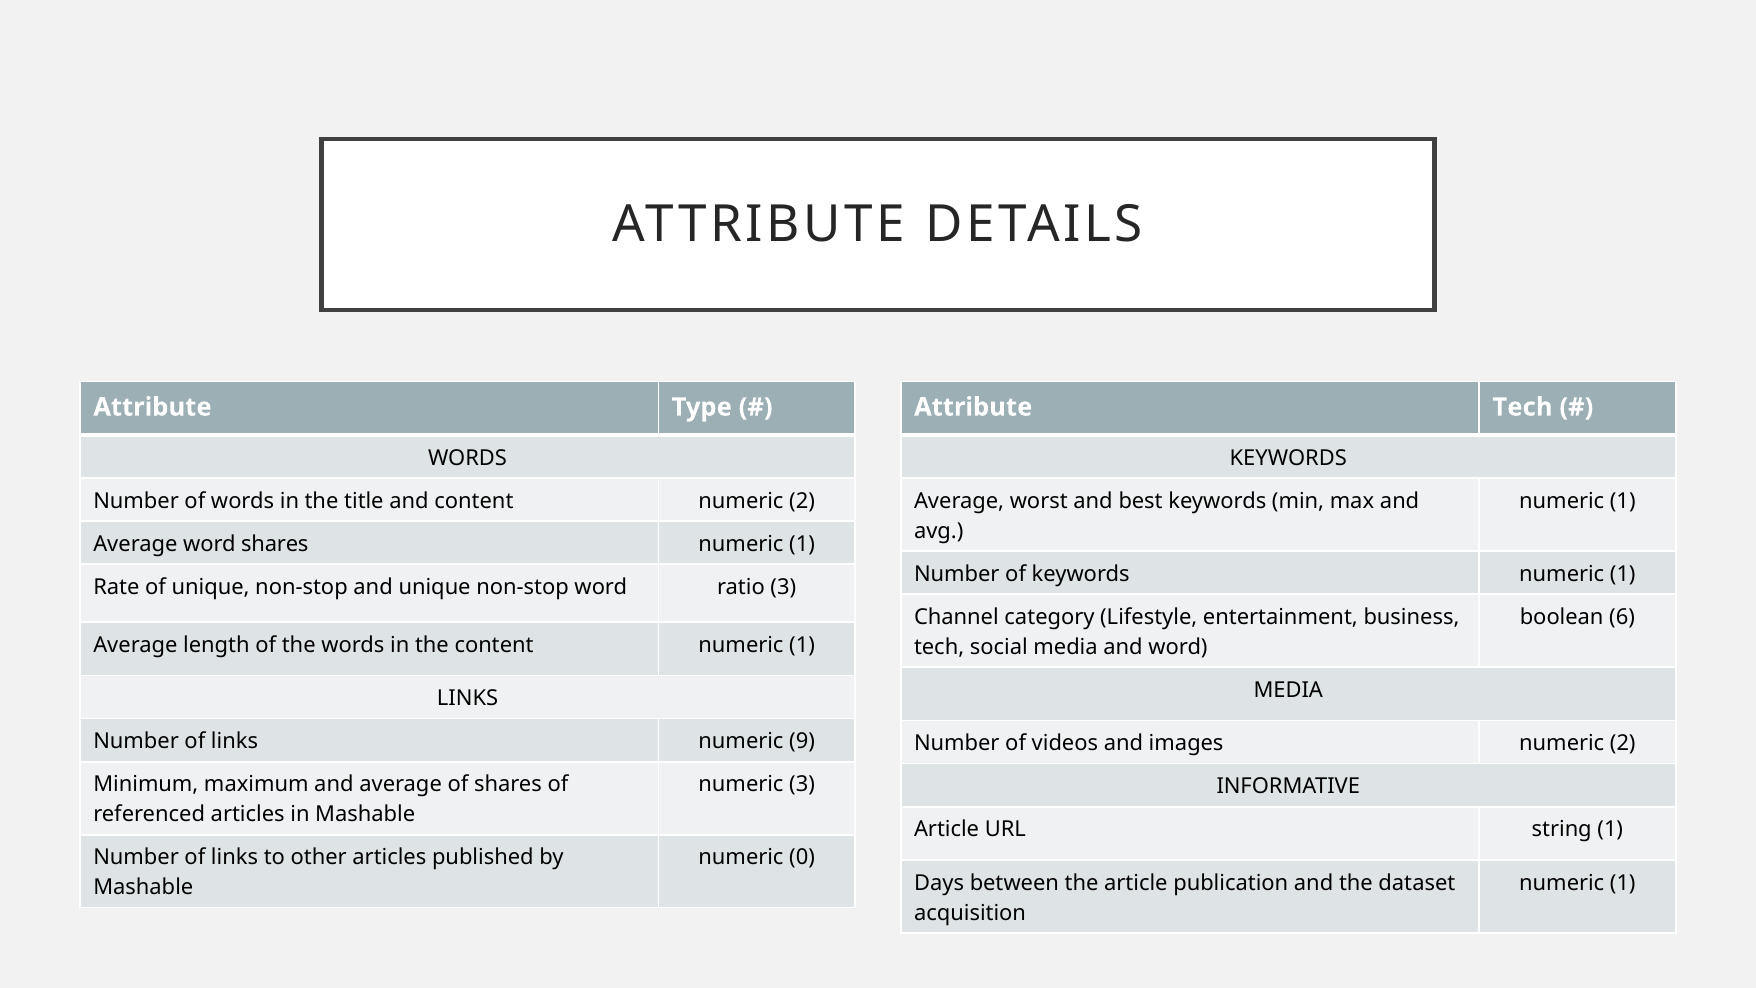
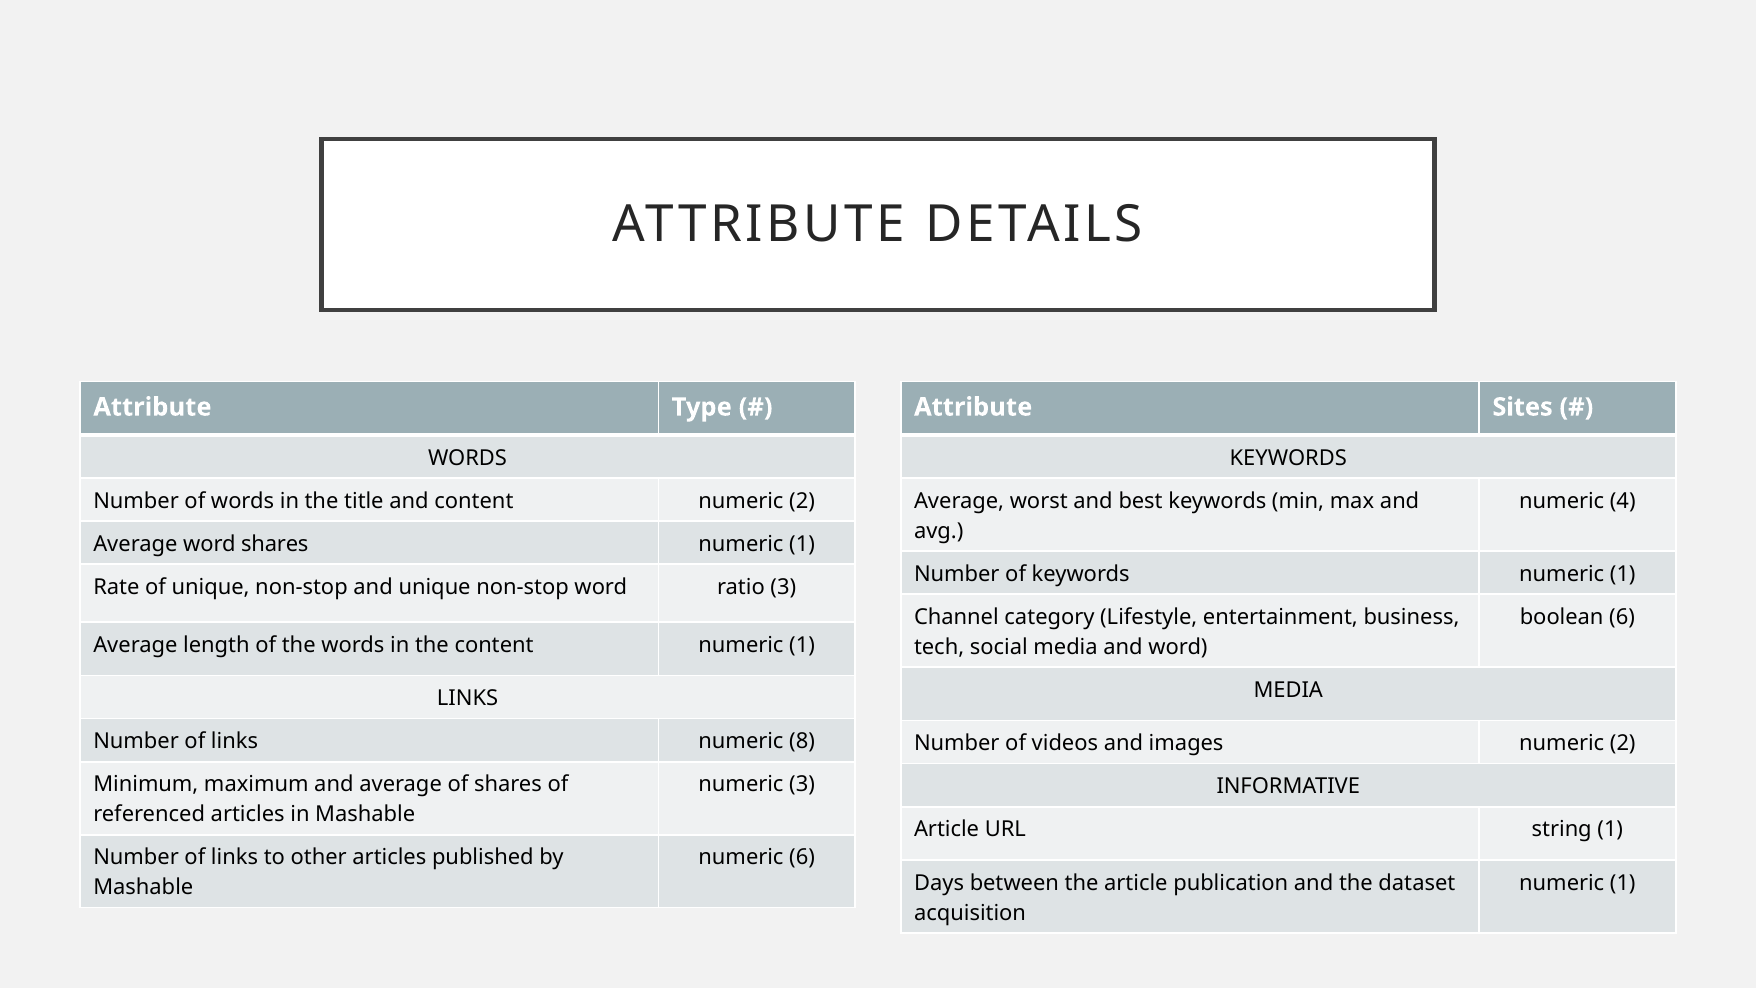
Attribute Tech: Tech -> Sites
1 at (1623, 501): 1 -> 4
9: 9 -> 8
numeric 0: 0 -> 6
